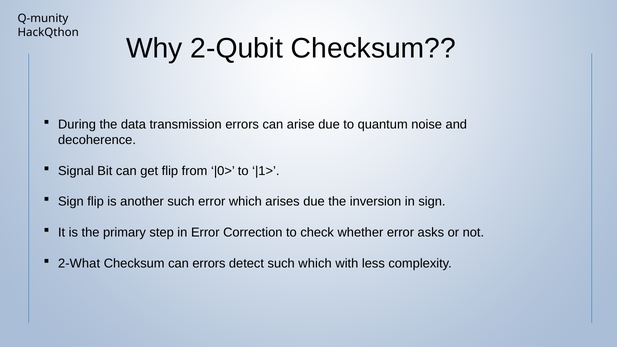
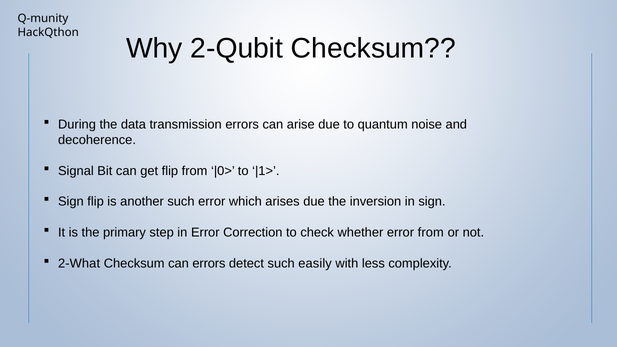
error asks: asks -> from
such which: which -> easily
